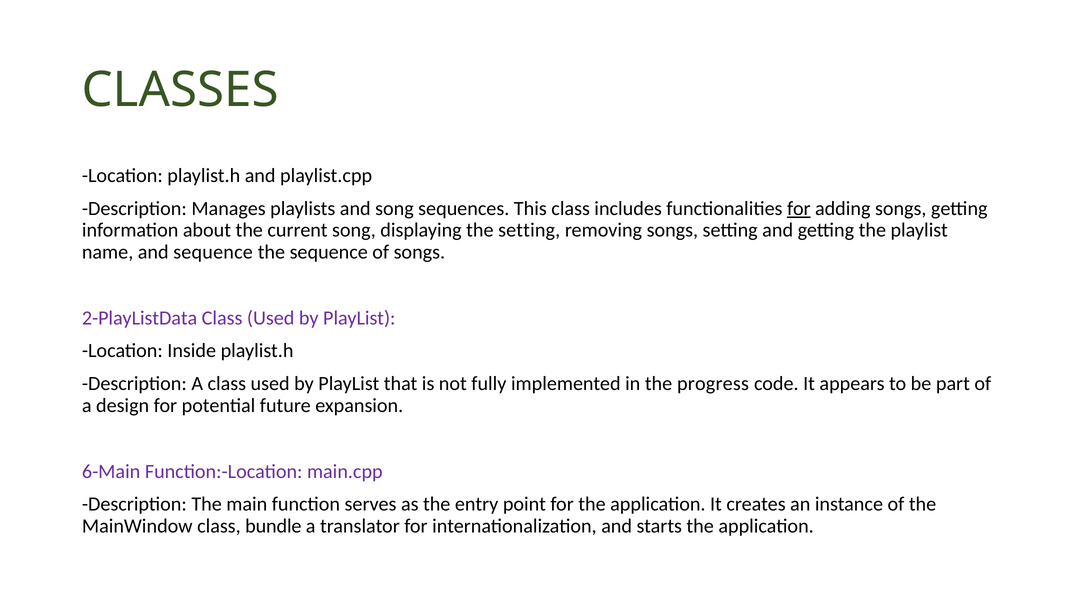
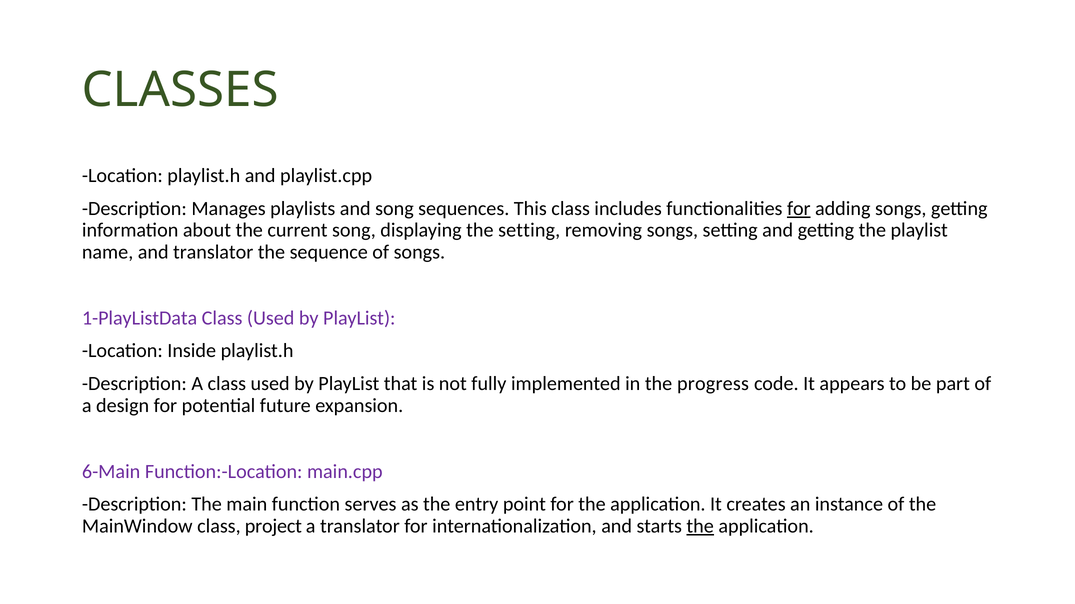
and sequence: sequence -> translator
2-PlayListData: 2-PlayListData -> 1-PlayListData
bundle: bundle -> project
the at (700, 527) underline: none -> present
